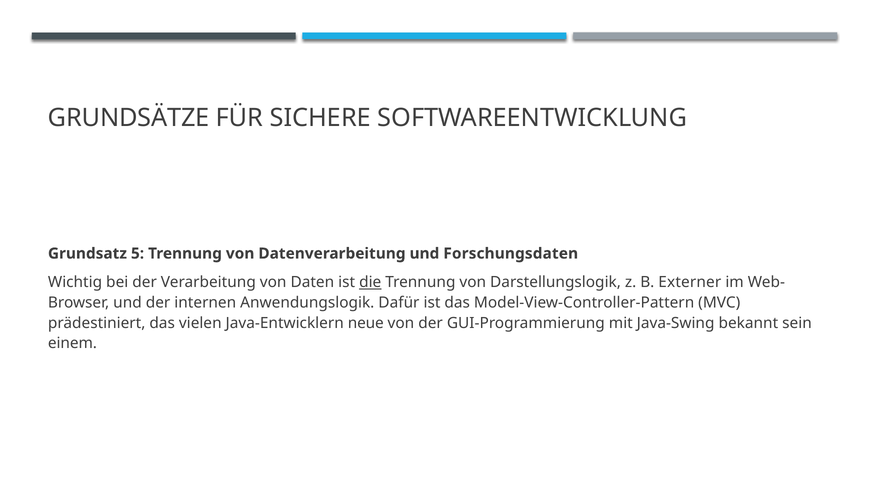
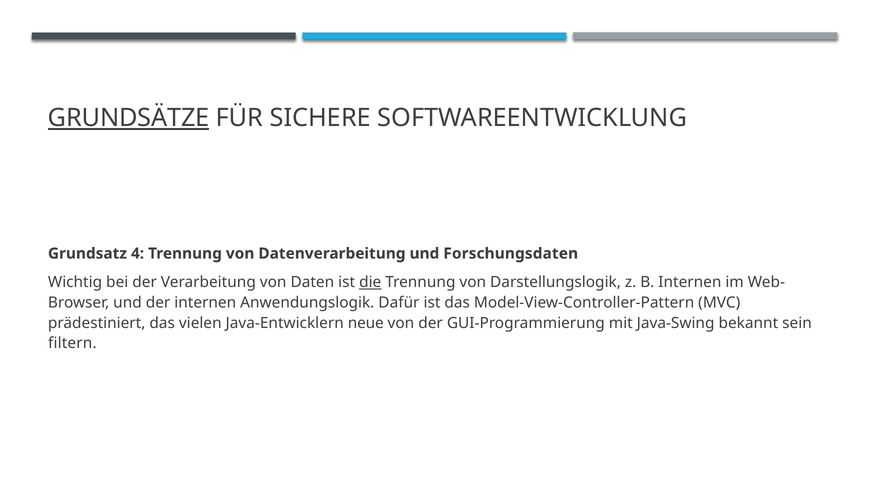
GRUNDSÄTZE underline: none -> present
5: 5 -> 4
B Externer: Externer -> Internen
einem: einem -> filtern
